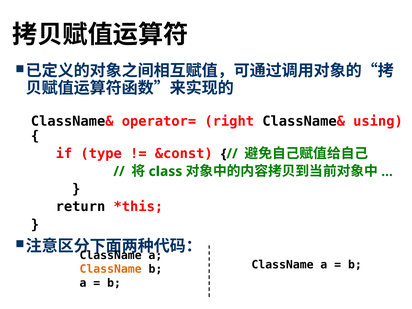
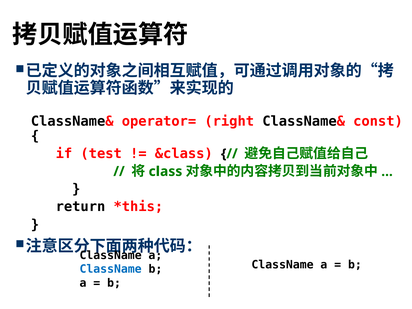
using: using -> const
type: type -> test
&const: &const -> &class
ClassName at (111, 269) colour: orange -> blue
